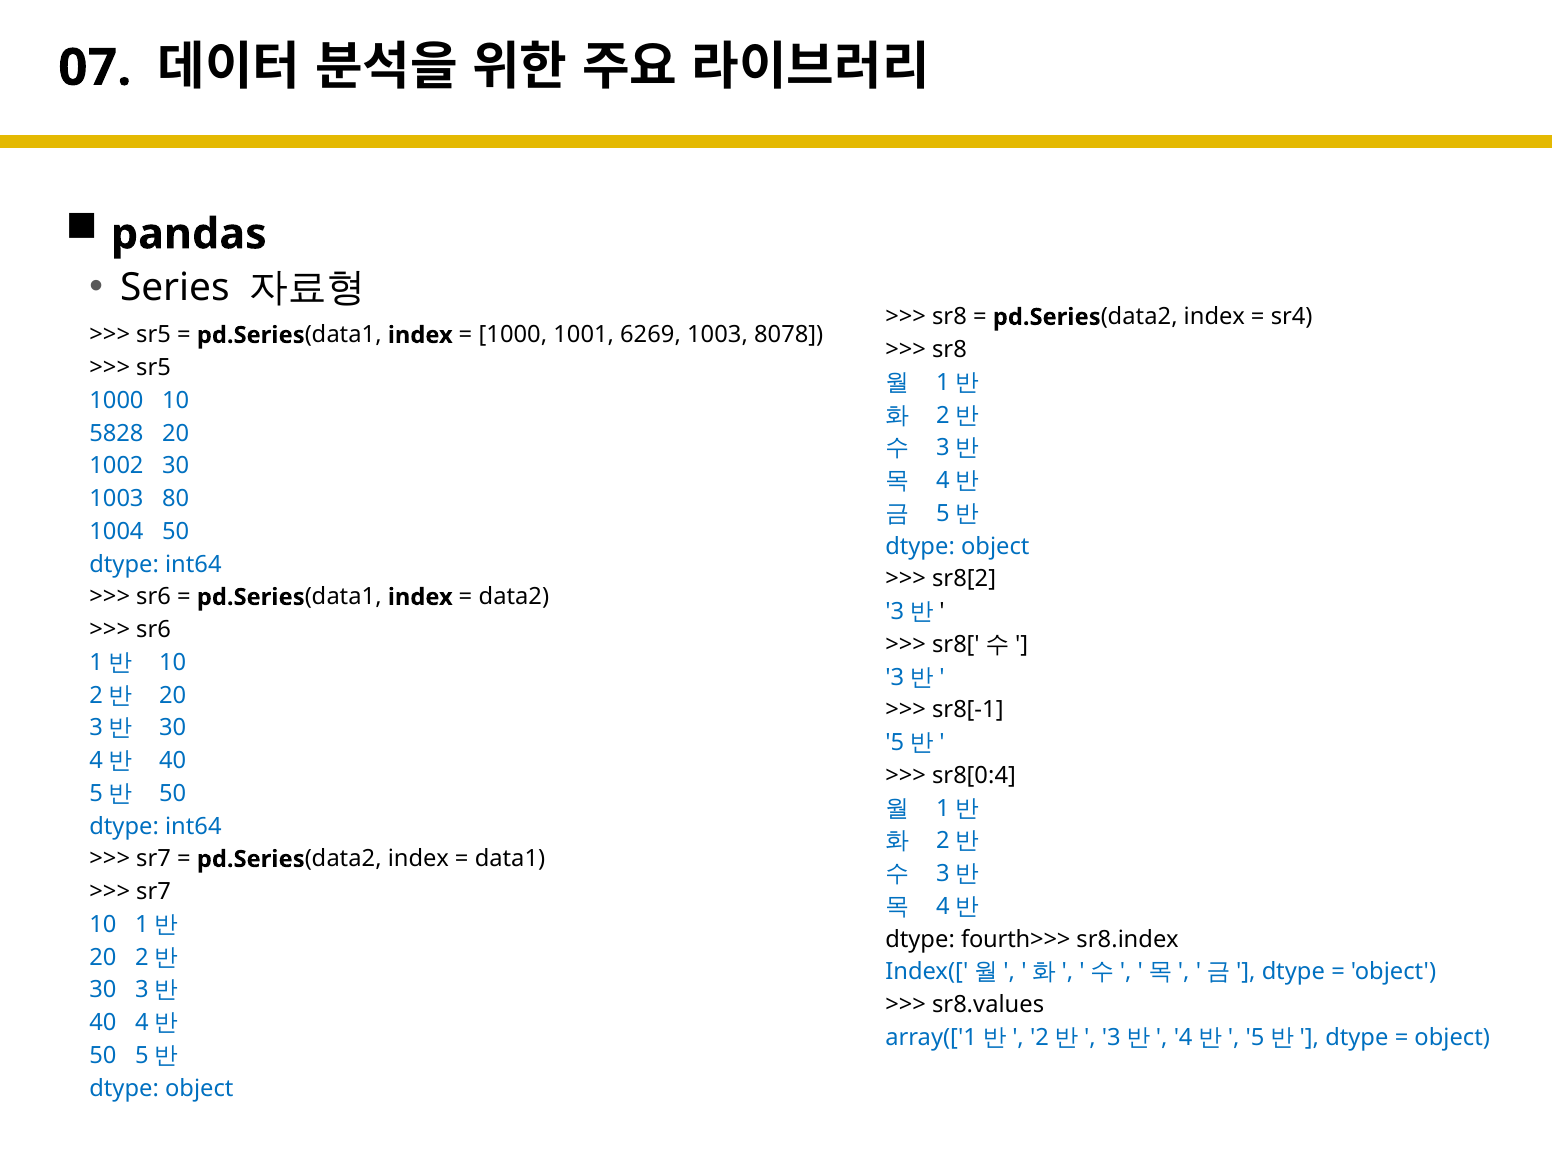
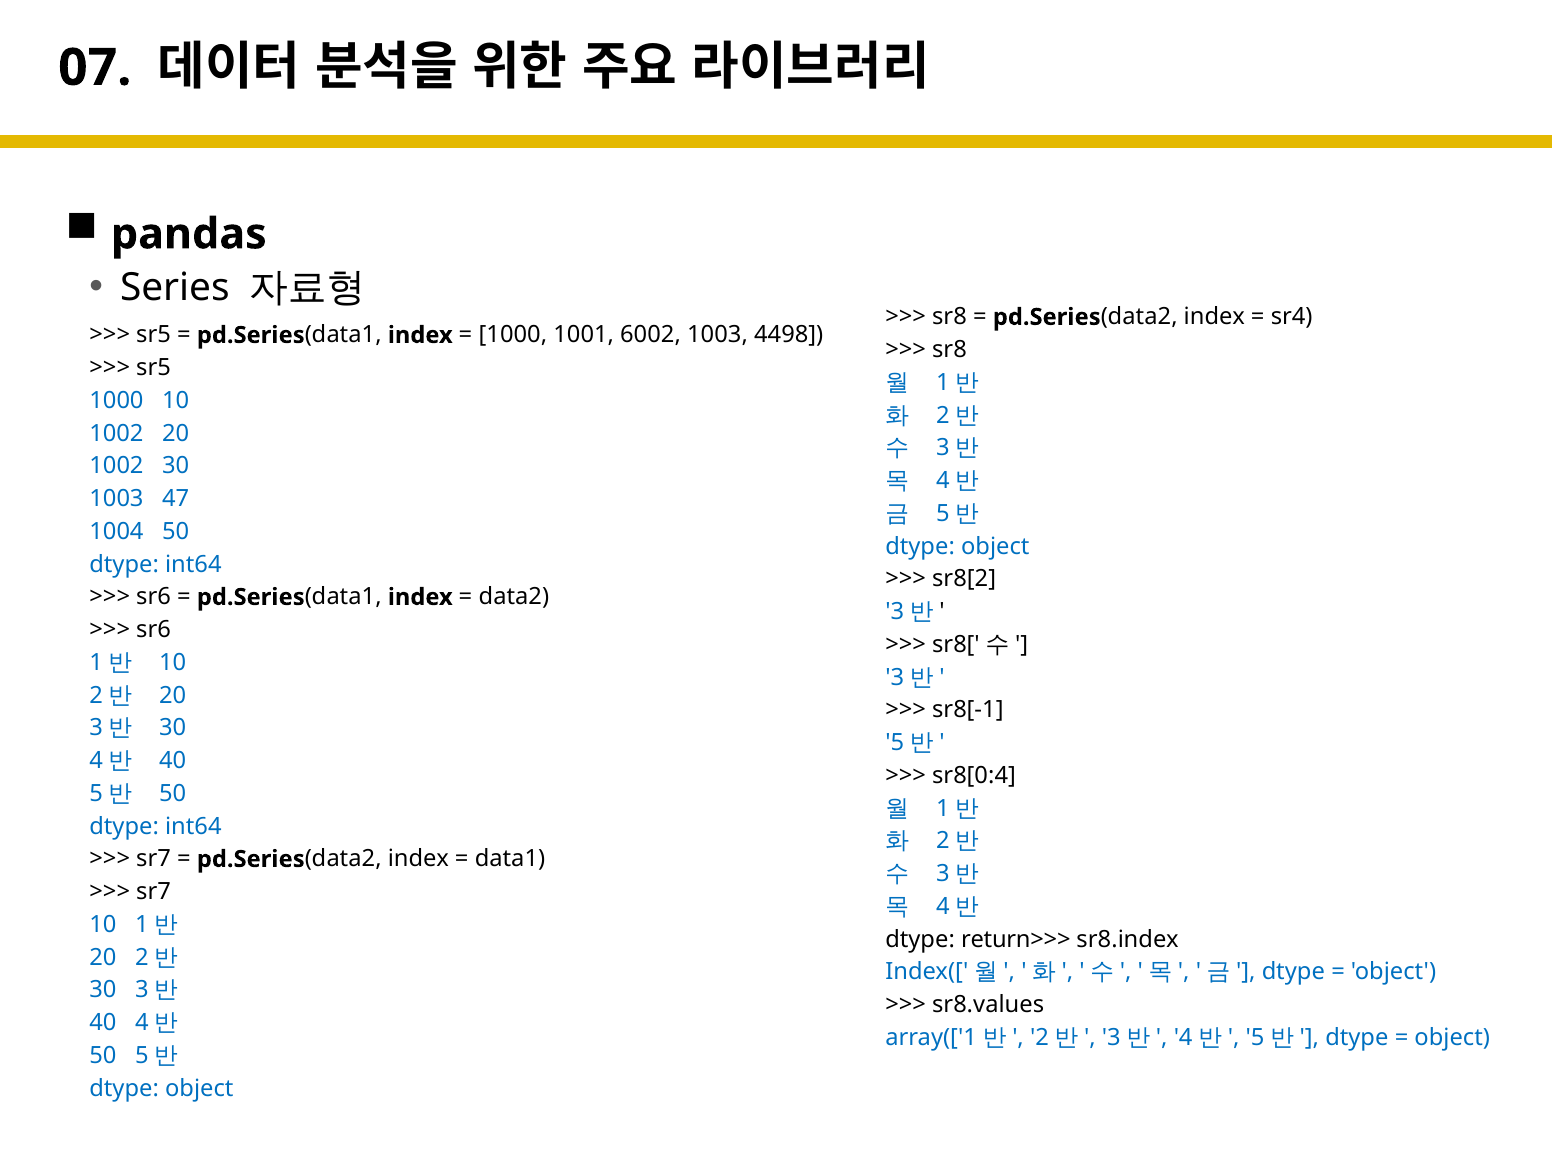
6269: 6269 -> 6002
8078: 8078 -> 4498
5828 at (116, 433): 5828 -> 1002
80: 80 -> 47
fourth>>>: fourth>>> -> return>>>
